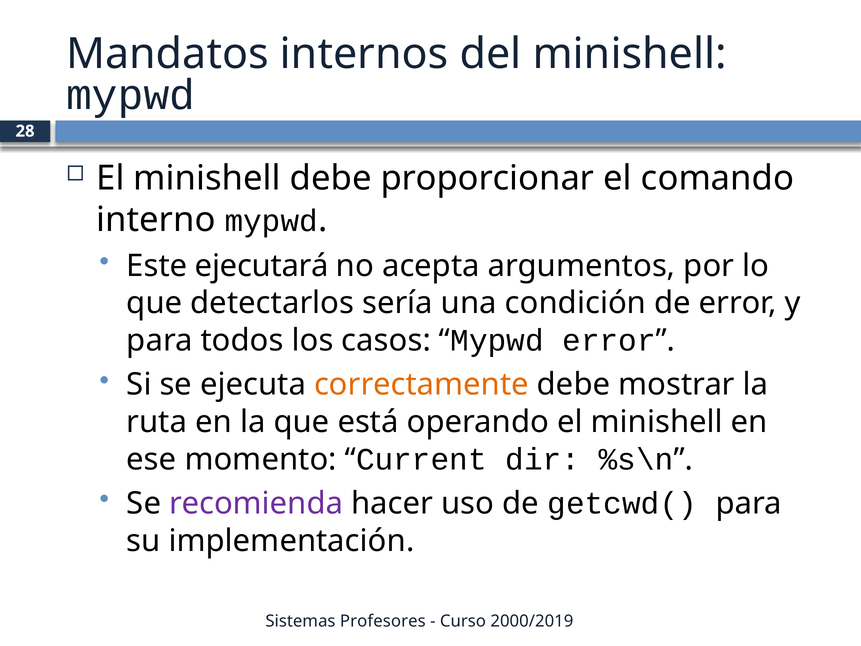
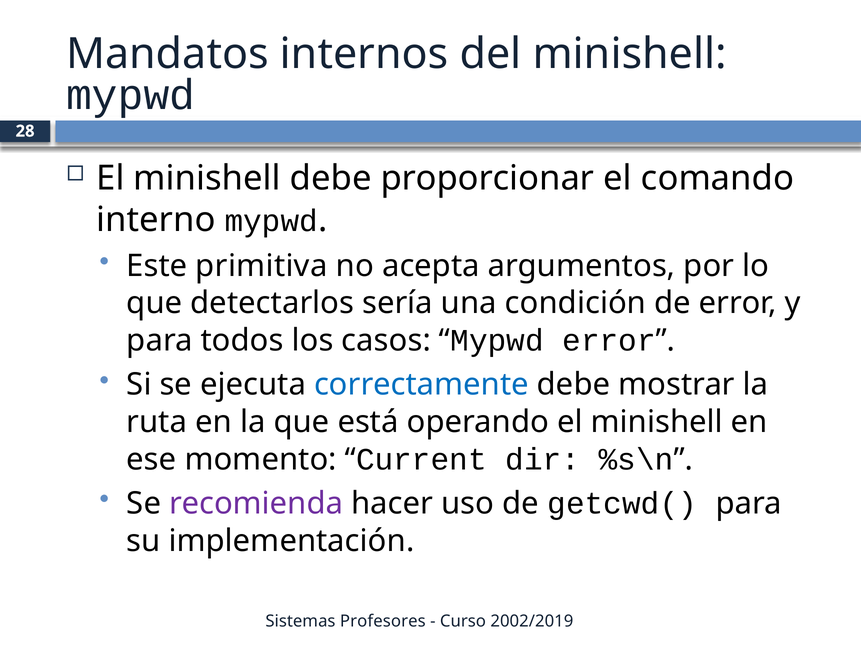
ejecutará: ejecutará -> primitiva
correctamente colour: orange -> blue
2000/2019: 2000/2019 -> 2002/2019
